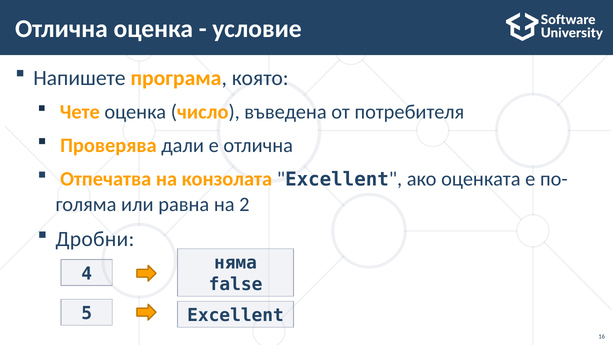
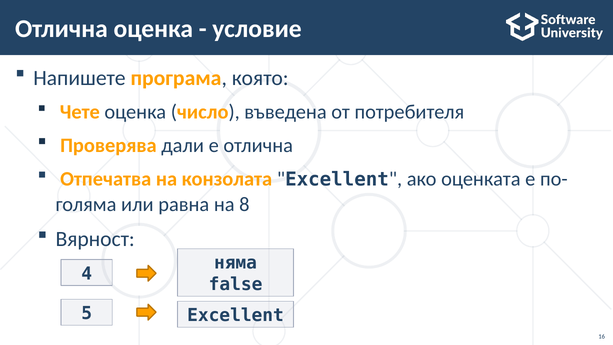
2: 2 -> 8
Дробни: Дробни -> Вярност
